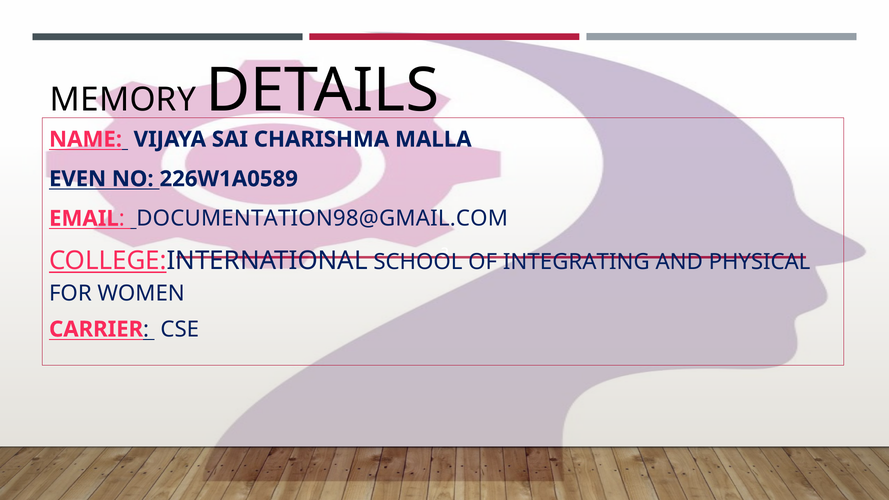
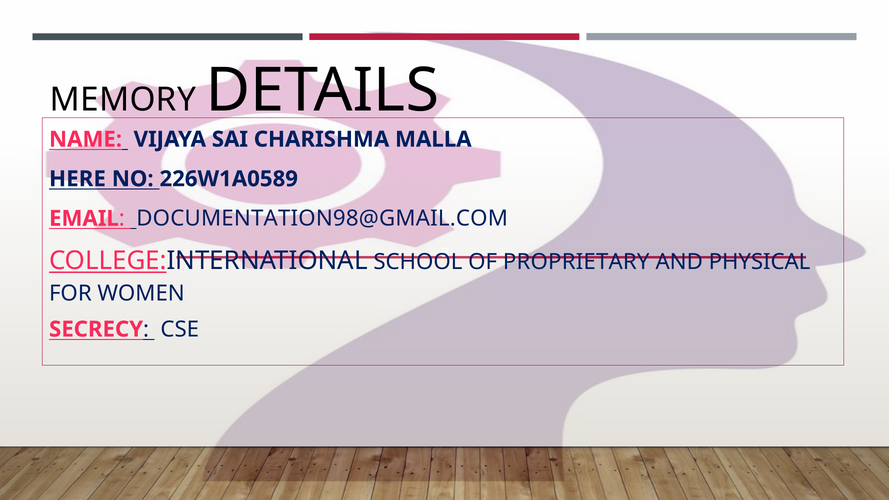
EVEN: EVEN -> HERE
INTEGRATING: INTEGRATING -> PROPRIETARY
CARRIER: CARRIER -> SECRECY
